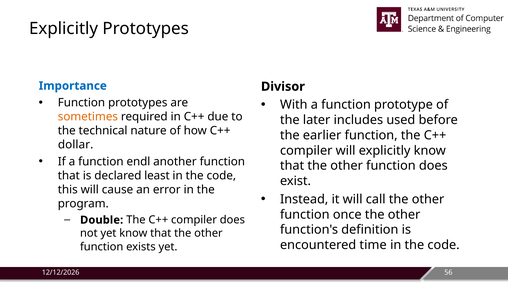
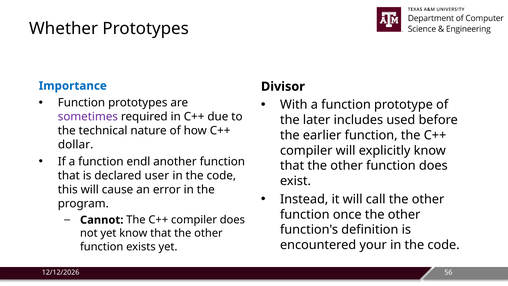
Explicitly at (64, 29): Explicitly -> Whether
sometimes colour: orange -> purple
least: least -> user
Double: Double -> Cannot
time: time -> your
